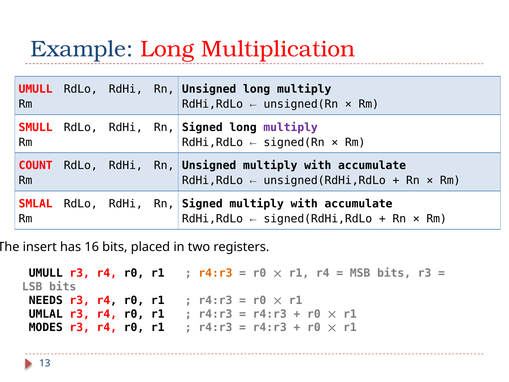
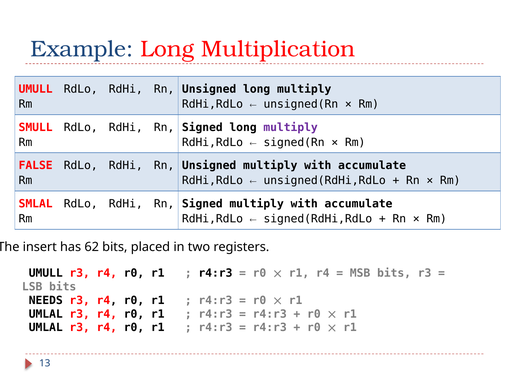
COUNT: COUNT -> FALSE
16: 16 -> 62
r4:r3 at (215, 273) colour: orange -> black
MODES at (46, 327): MODES -> UMLAL
